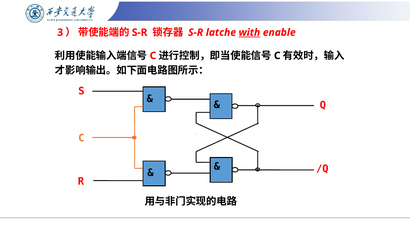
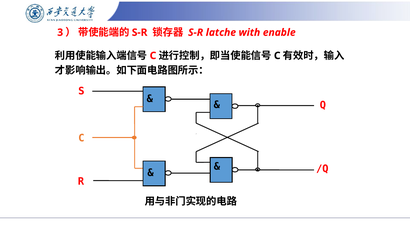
with underline: present -> none
